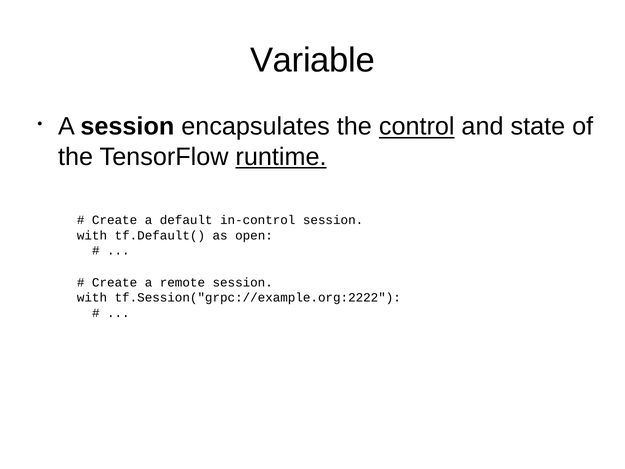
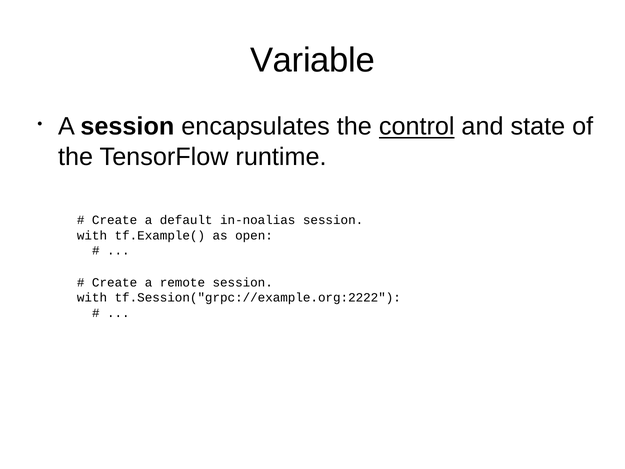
runtime underline: present -> none
in-control: in-control -> in-noalias
tf.Default(: tf.Default( -> tf.Example(
